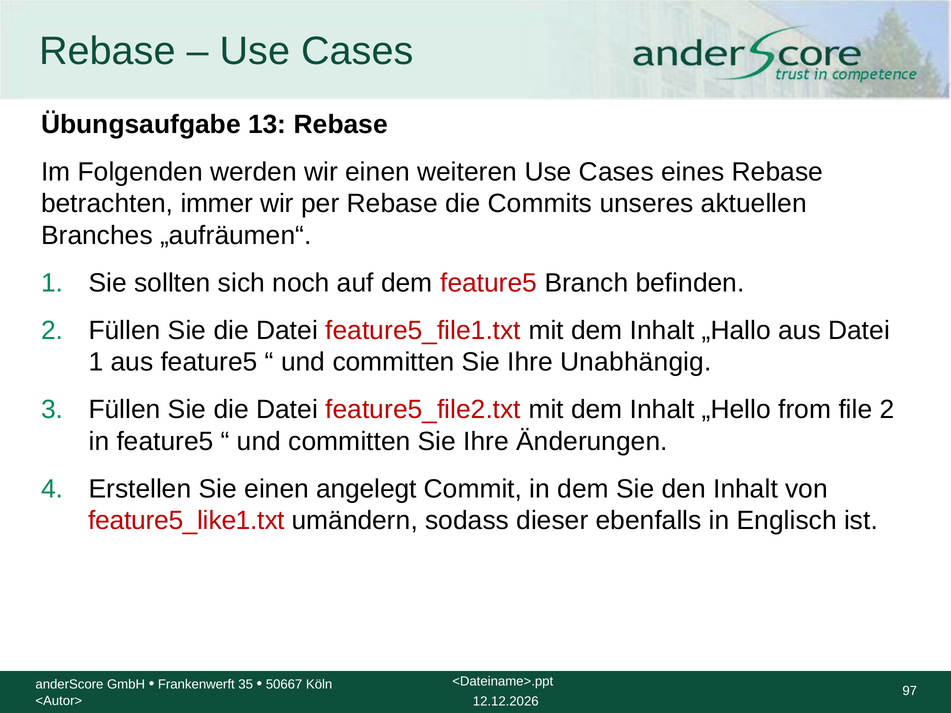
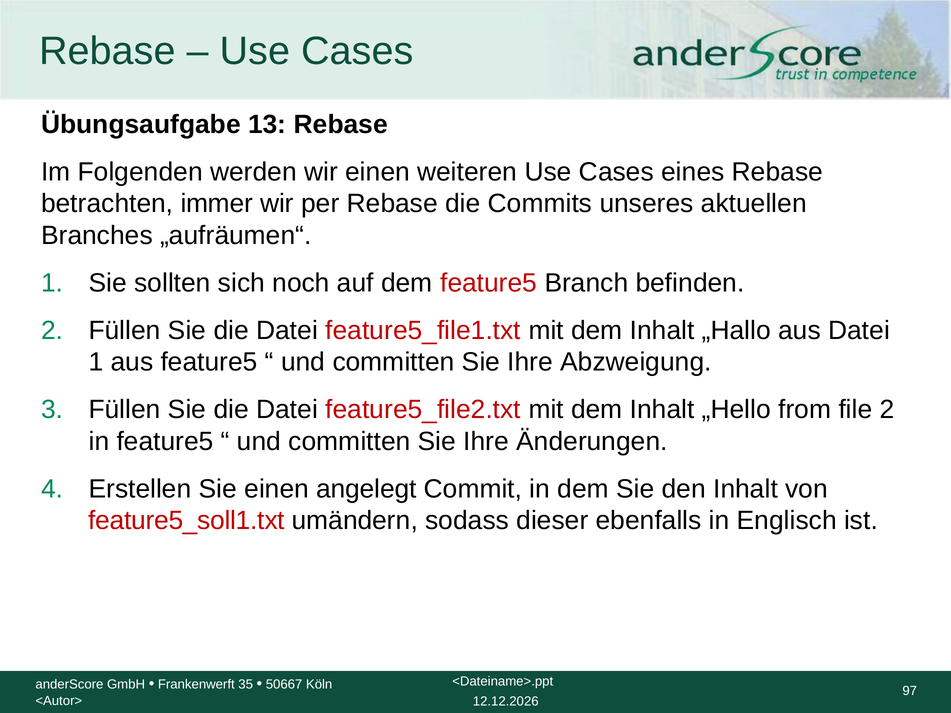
Unabhängig: Unabhängig -> Abzweigung
feature5_like1.txt: feature5_like1.txt -> feature5_soll1.txt
